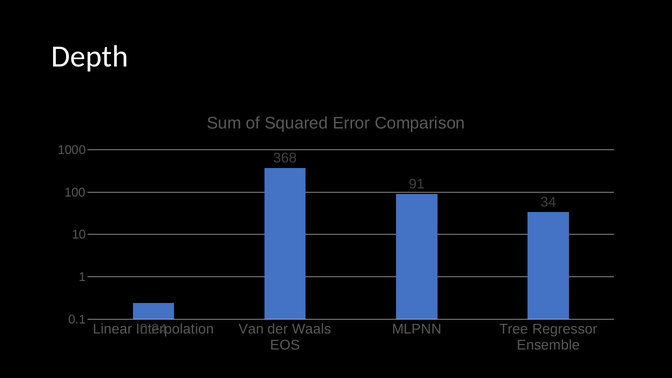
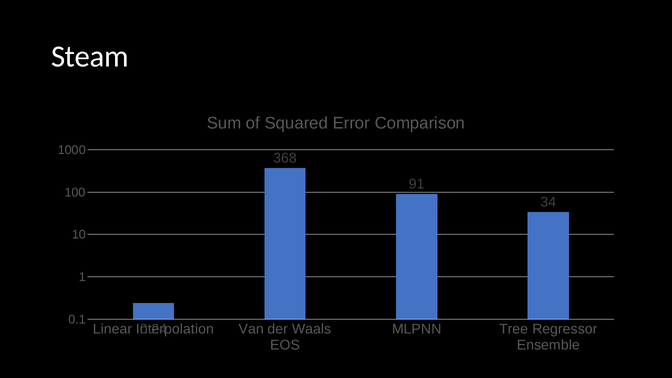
Depth: Depth -> Steam
